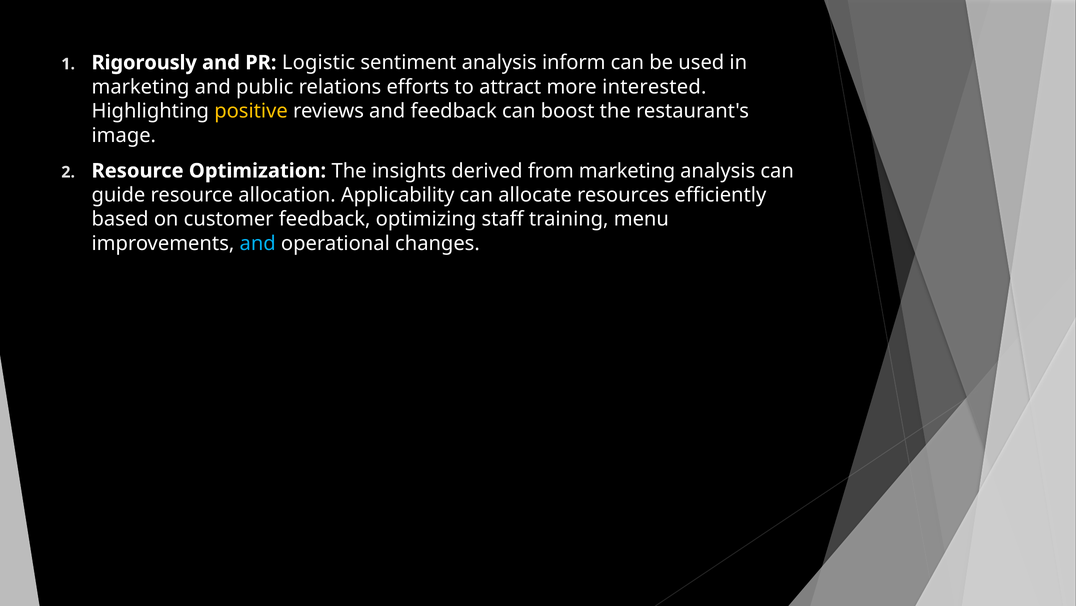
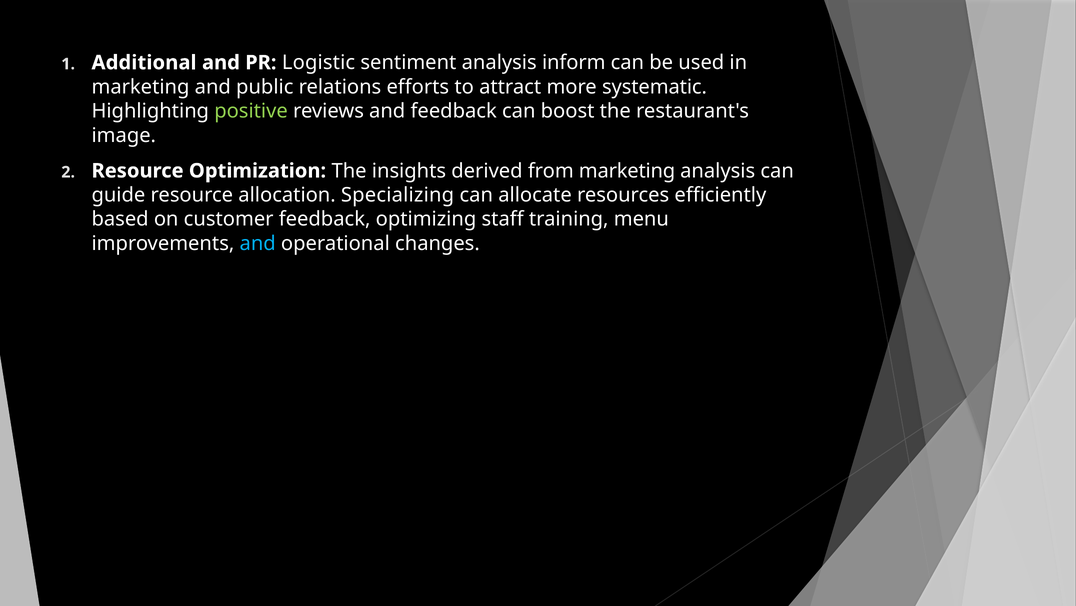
Rigorously: Rigorously -> Additional
interested: interested -> systematic
positive colour: yellow -> light green
Applicability: Applicability -> Specializing
